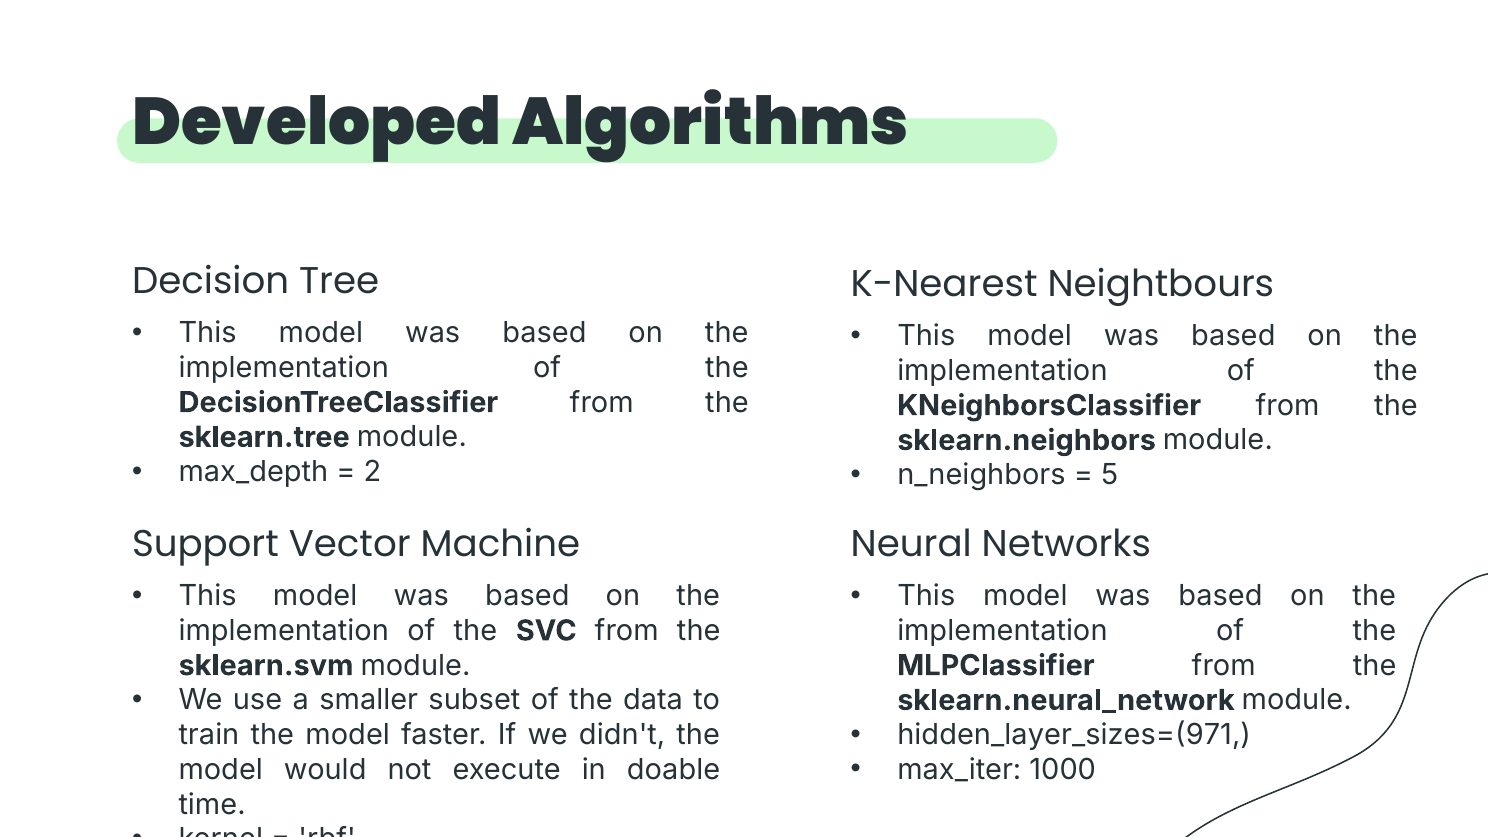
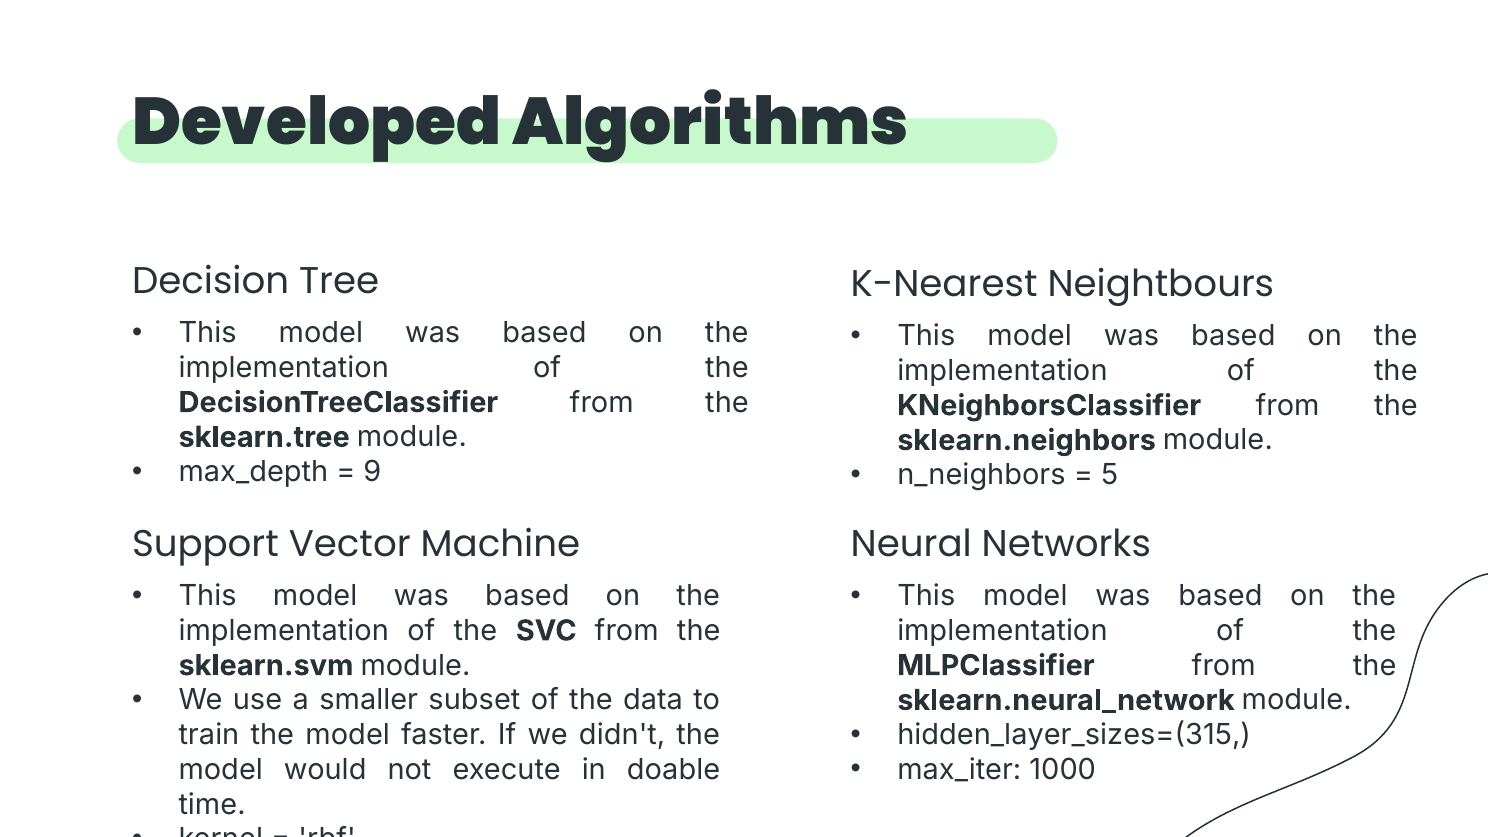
2: 2 -> 9
hidden_layer_sizes=(971: hidden_layer_sizes=(971 -> hidden_layer_sizes=(315
